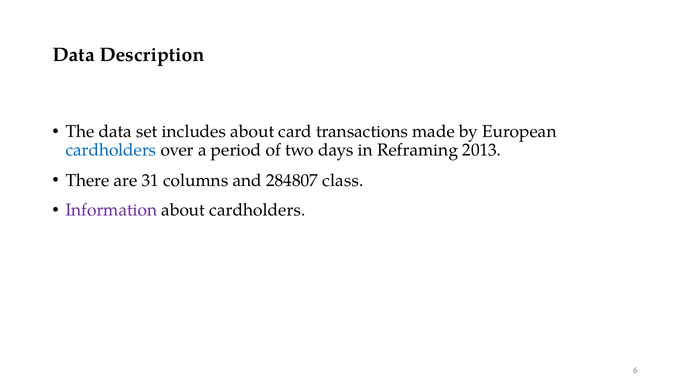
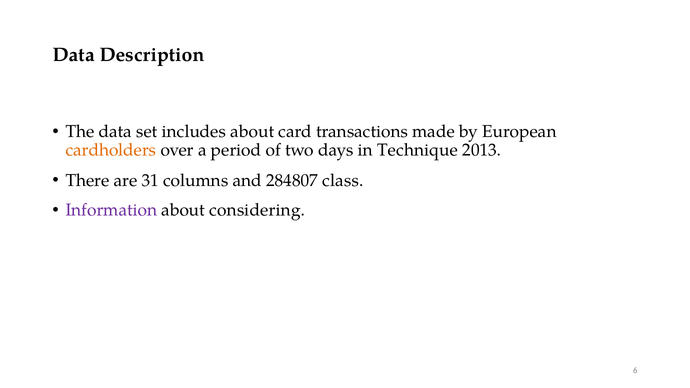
cardholders at (111, 150) colour: blue -> orange
Reframing: Reframing -> Technique
about cardholders: cardholders -> considering
